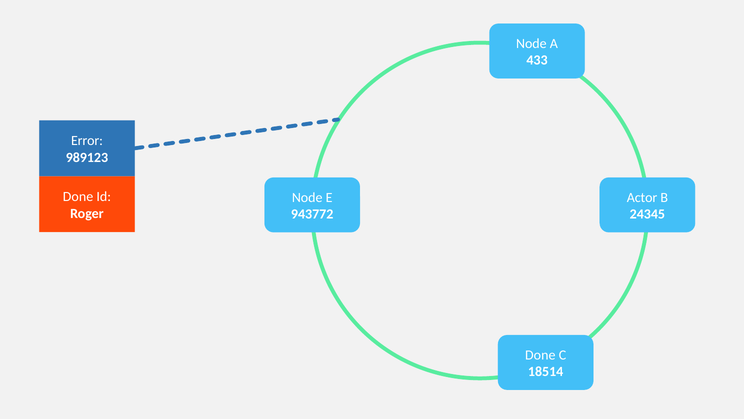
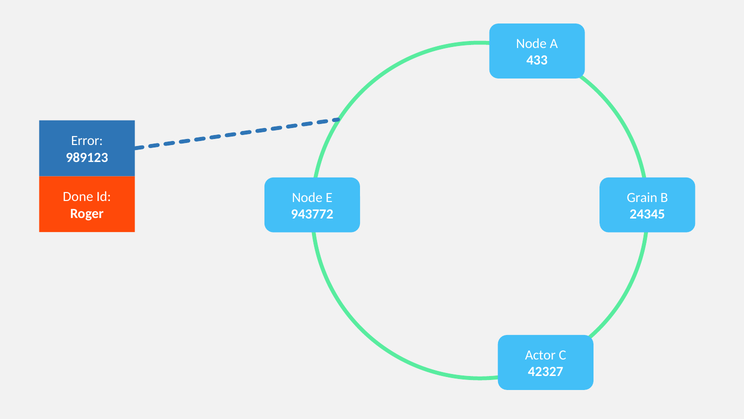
Actor: Actor -> Grain
Done at (540, 355): Done -> Actor
18514: 18514 -> 42327
